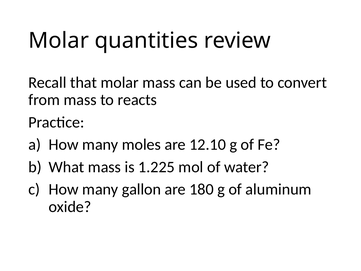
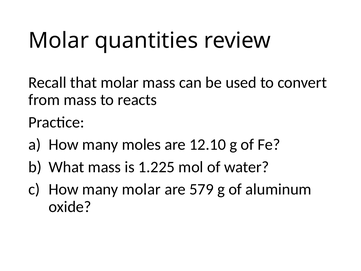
many gallon: gallon -> molar
180: 180 -> 579
